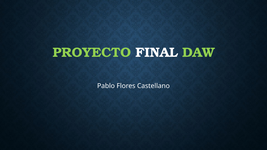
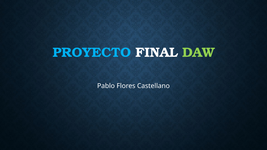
PROYECTO colour: light green -> light blue
